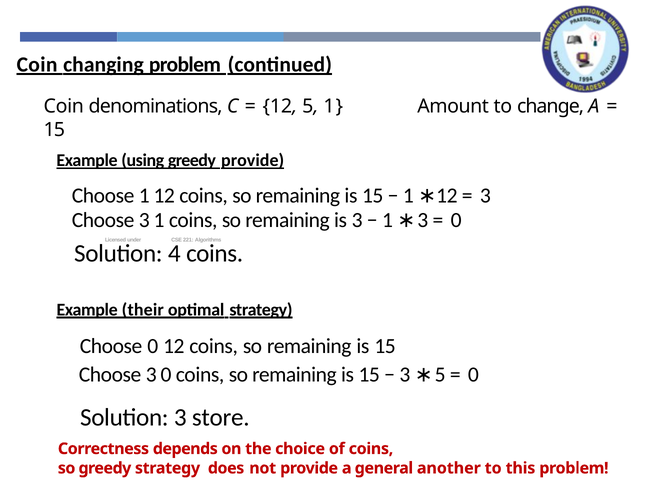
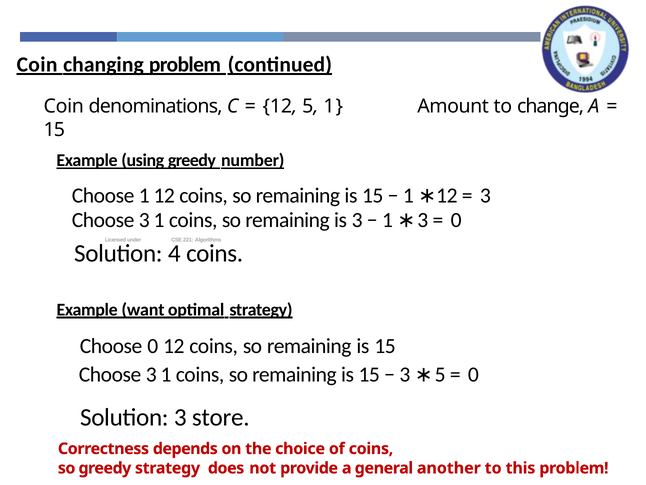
greedy provide: provide -> number
their: their -> want
0 at (166, 374): 0 -> 1
